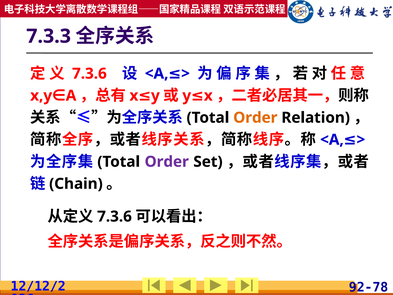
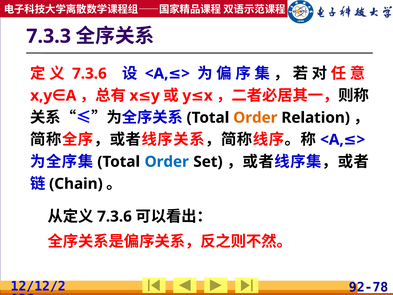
Order at (167, 162) colour: purple -> blue
